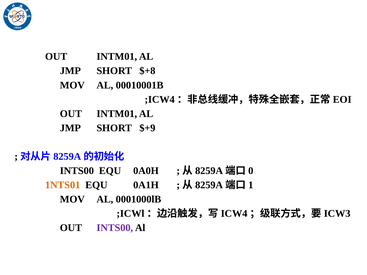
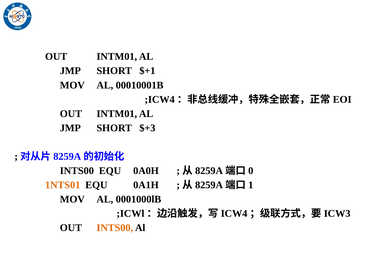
$+8: $+8 -> $+1
$+9: $+9 -> $+3
INTS00 at (115, 228) colour: purple -> orange
